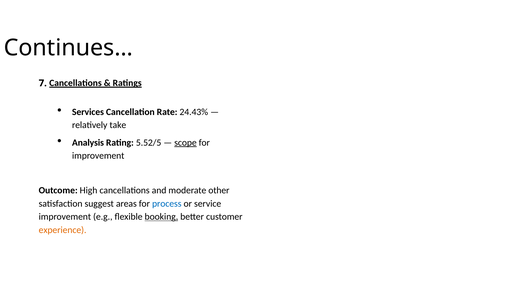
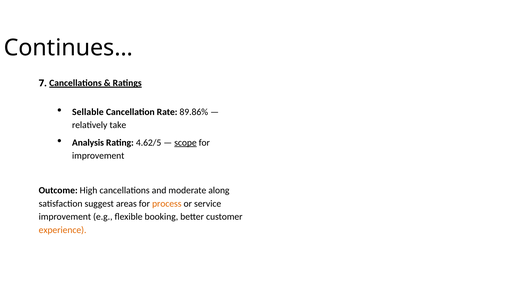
Services: Services -> Sellable
24.43%: 24.43% -> 89.86%
5.52/5: 5.52/5 -> 4.62/5
other: other -> along
process colour: blue -> orange
booking underline: present -> none
